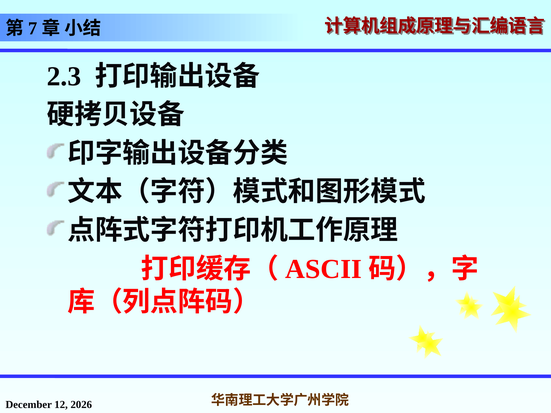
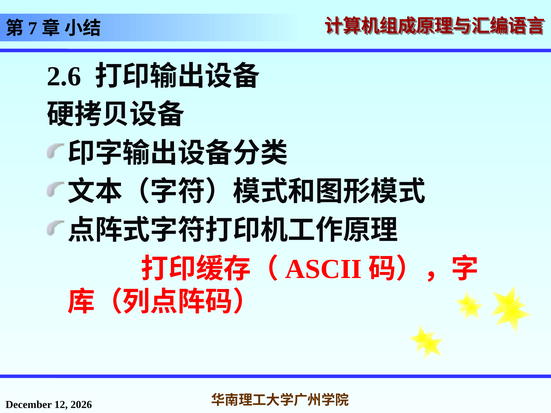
2.3: 2.3 -> 2.6
